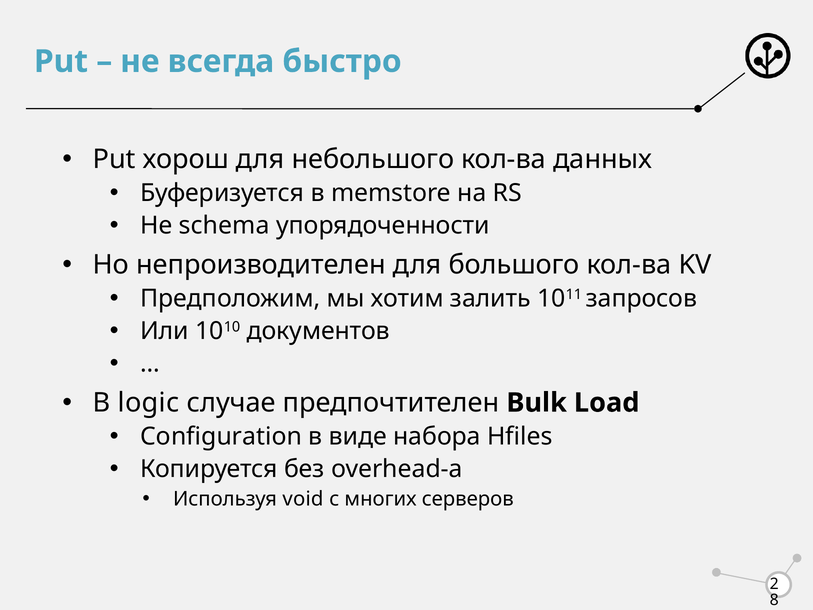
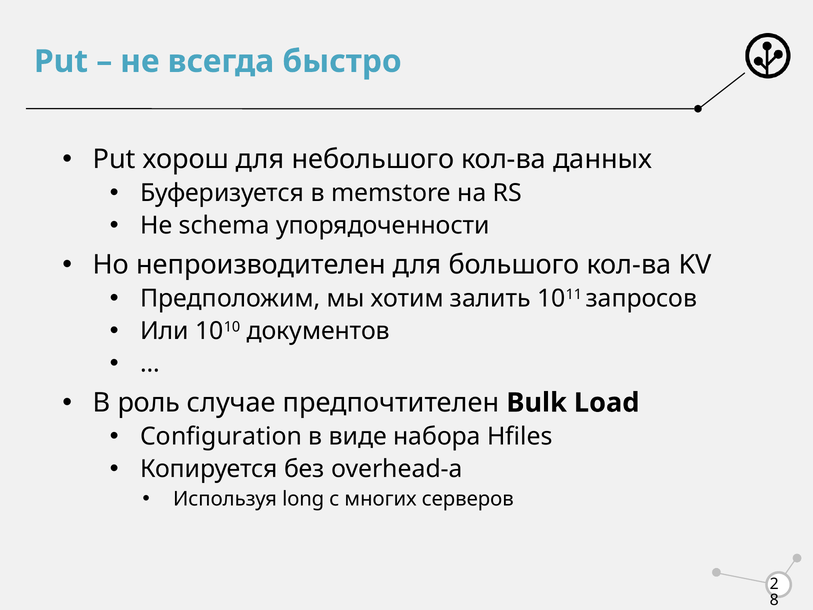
logic: logic -> роль
void: void -> long
